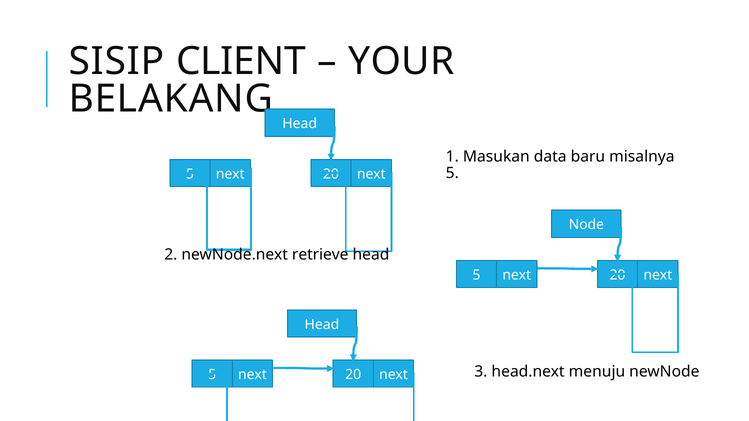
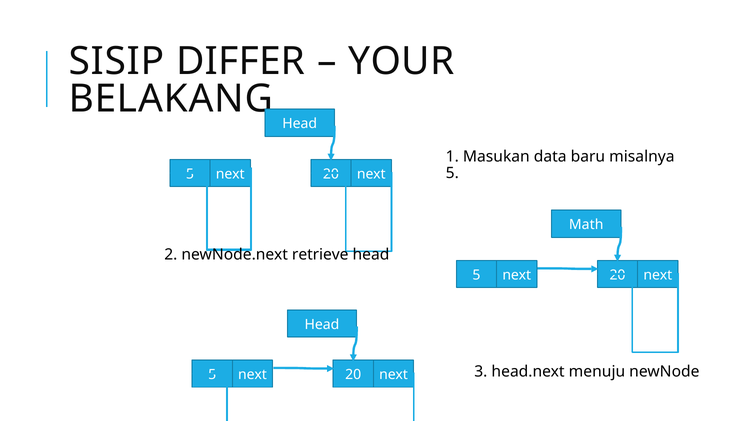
CLIENT: CLIENT -> DIFFER
Node: Node -> Math
